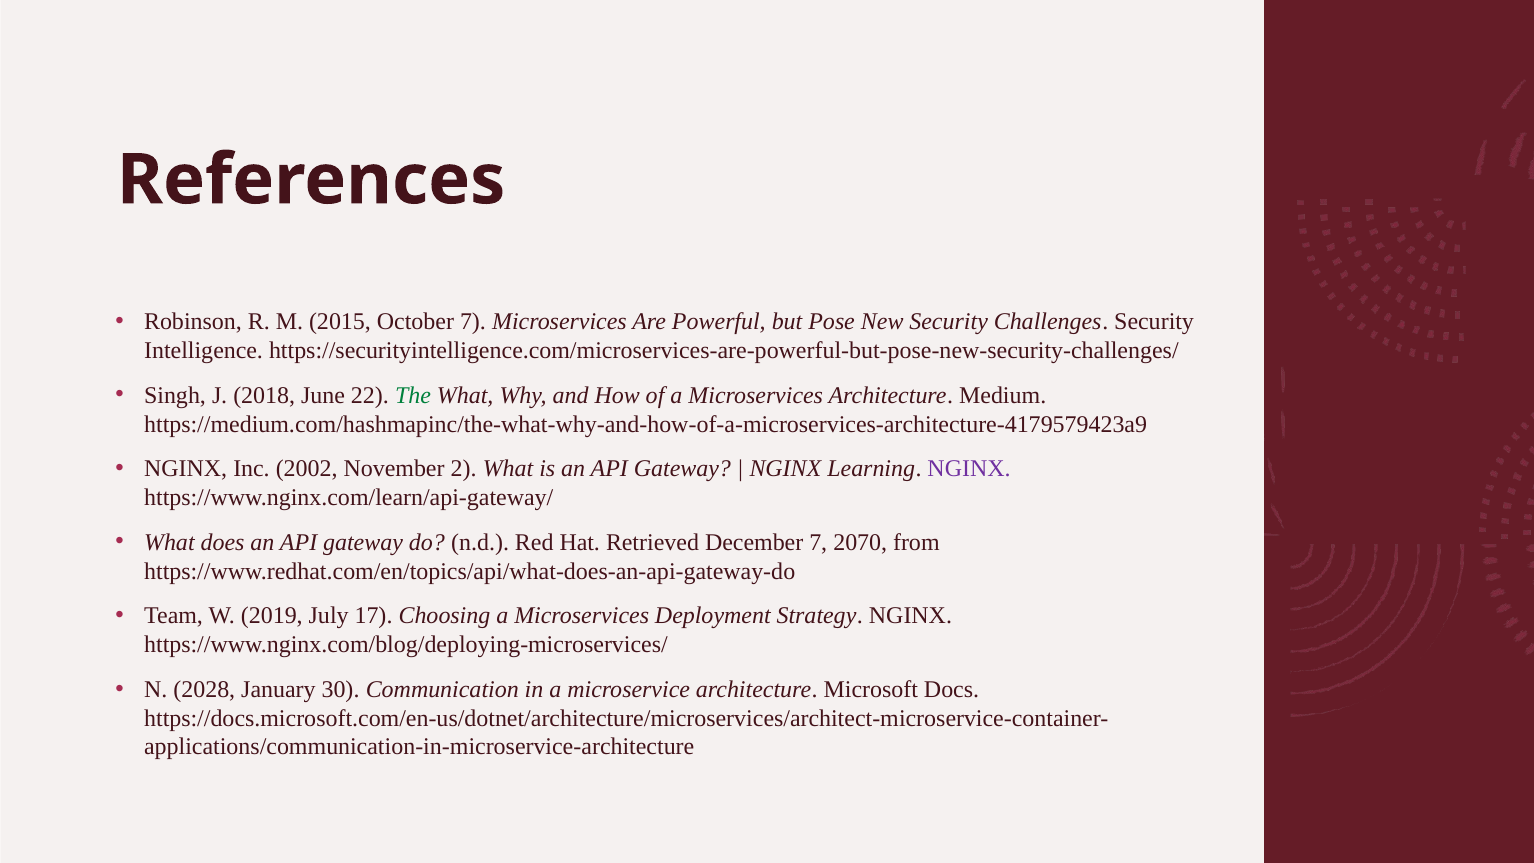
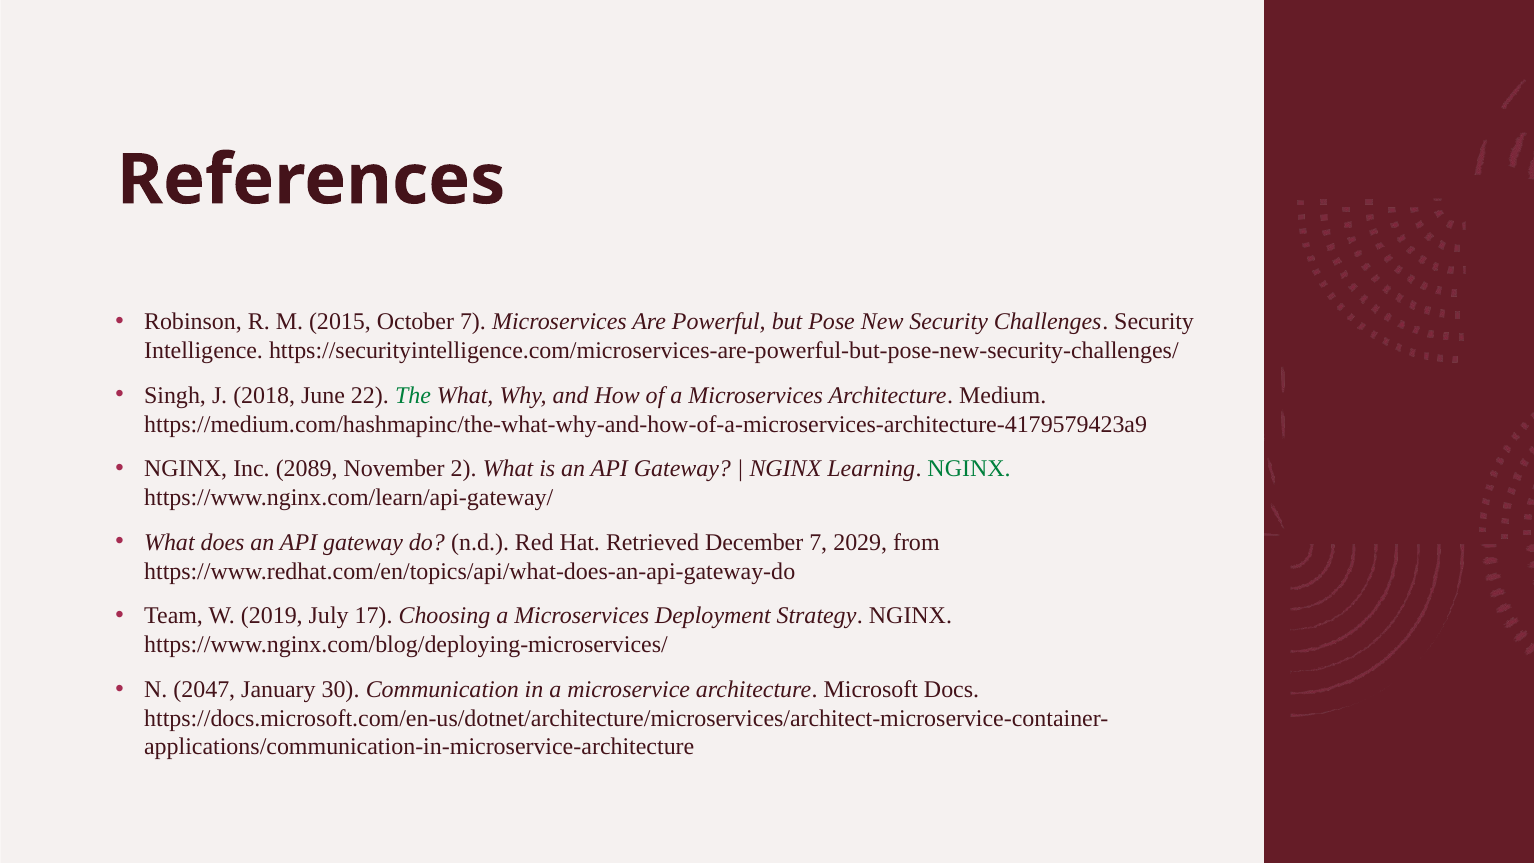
2002: 2002 -> 2089
NGINX at (969, 469) colour: purple -> green
2070: 2070 -> 2029
2028: 2028 -> 2047
